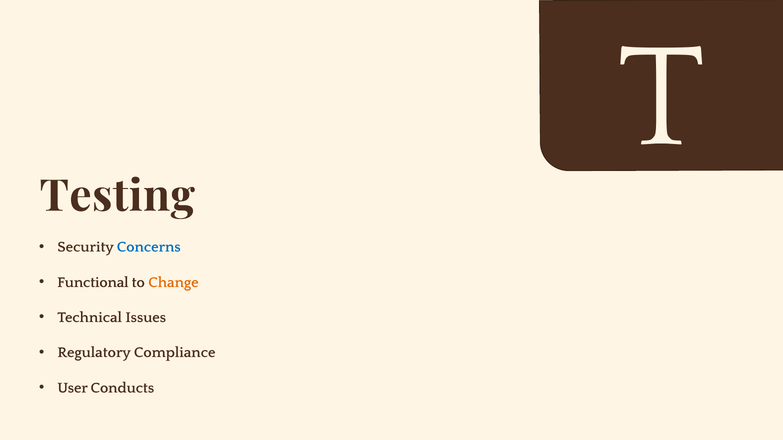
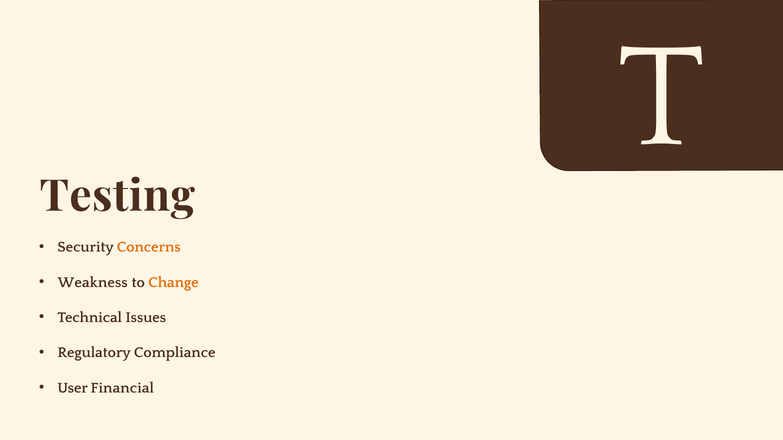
Concerns colour: blue -> orange
Functional: Functional -> Weakness
Conducts: Conducts -> Financial
